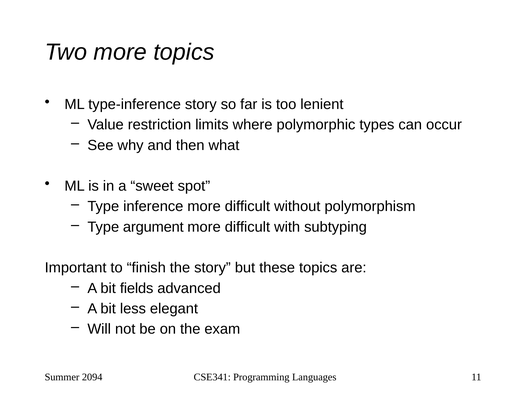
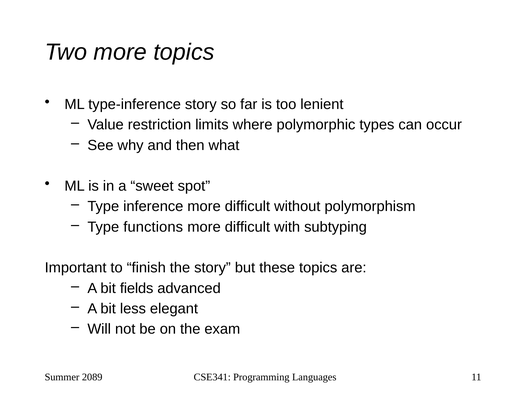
argument: argument -> functions
2094: 2094 -> 2089
